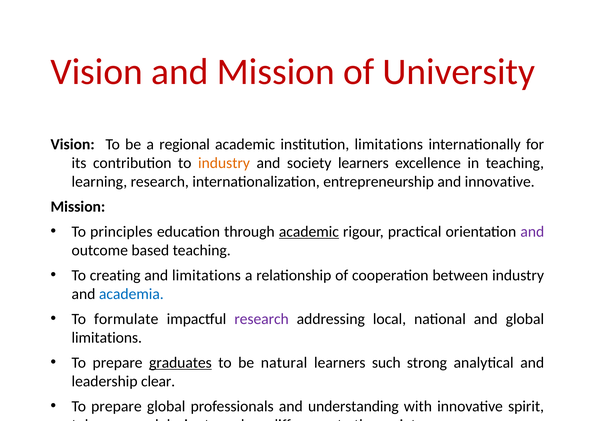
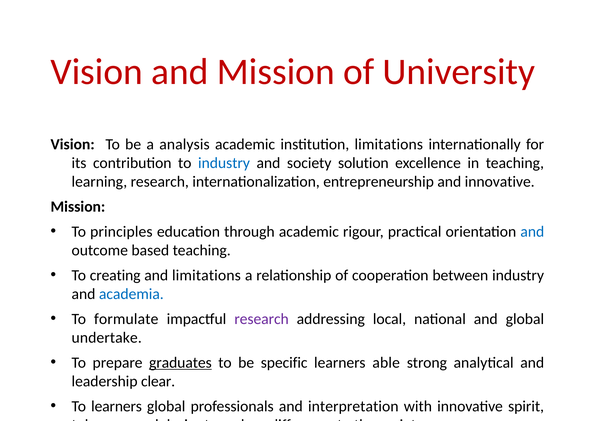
regional: regional -> analysis
industry at (224, 163) colour: orange -> blue
society learners: learners -> solution
academic at (309, 232) underline: present -> none
and at (532, 232) colour: purple -> blue
limitations at (107, 338): limitations -> undertake
natural: natural -> specific
such: such -> able
prepare at (116, 406): prepare -> learners
understanding: understanding -> interpretation
